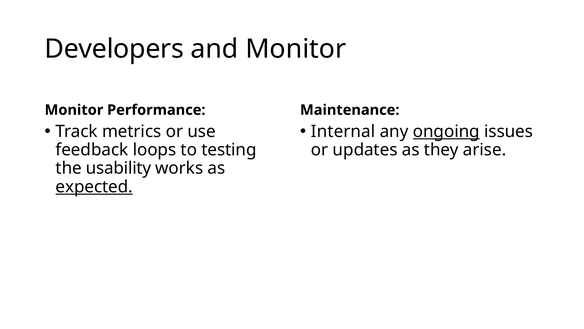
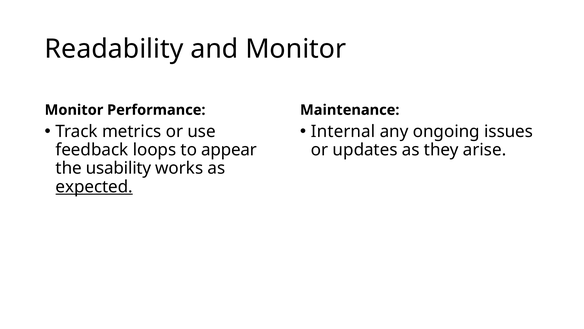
Developers: Developers -> Readability
ongoing underline: present -> none
testing: testing -> appear
